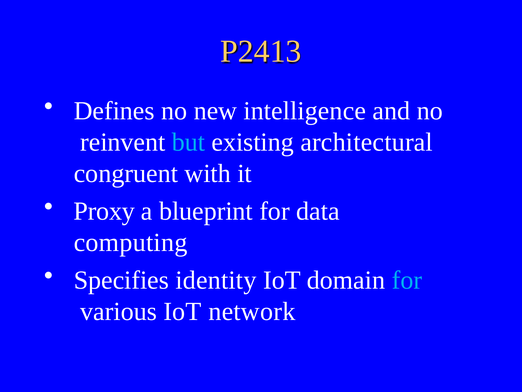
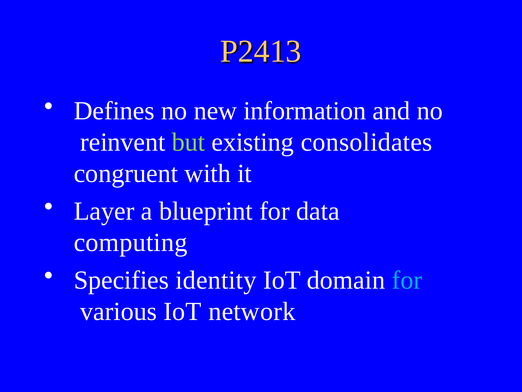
intelligence: intelligence -> information
but colour: light blue -> light green
architectural: architectural -> consolidates
Proxy: Proxy -> Layer
